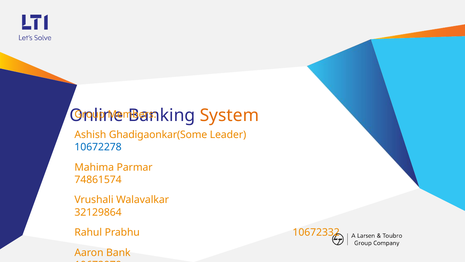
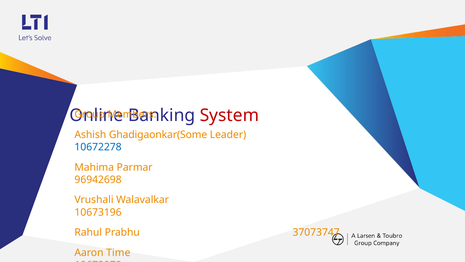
System colour: orange -> red
74861574: 74861574 -> 96942698
32129864: 32129864 -> 10673196
10672332: 10672332 -> 37073747
Bank: Bank -> Time
